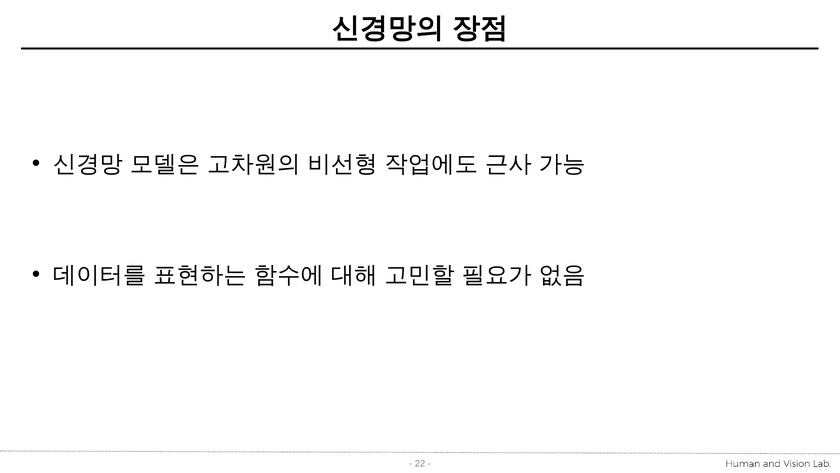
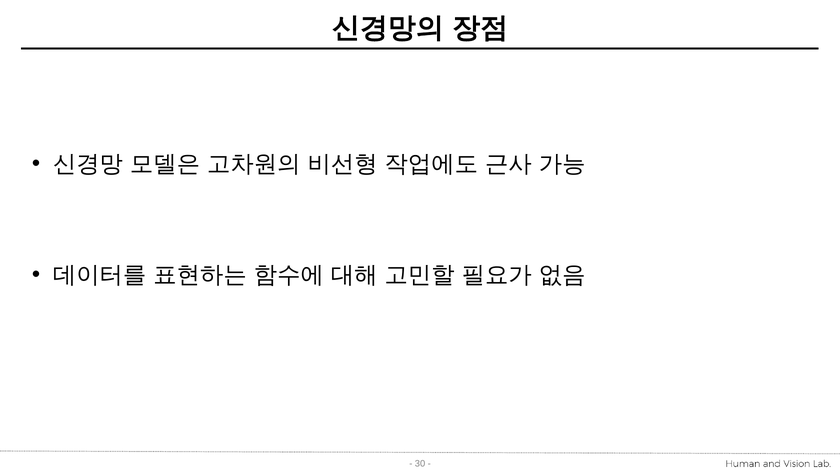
22: 22 -> 30
